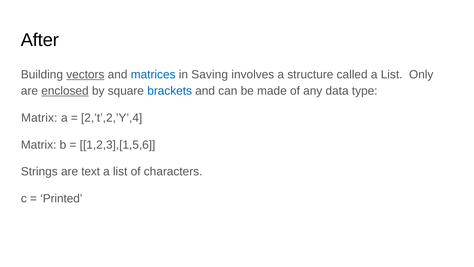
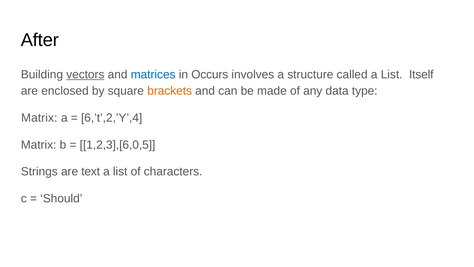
Saving: Saving -> Occurs
Only: Only -> Itself
enclosed underline: present -> none
brackets colour: blue -> orange
2,’t’,2,’Y’,4: 2,’t’,2,’Y’,4 -> 6,’t’,2,’Y’,4
1,2,3],[1,5,6: 1,2,3],[1,5,6 -> 1,2,3],[6,0,5
Printed: Printed -> Should
